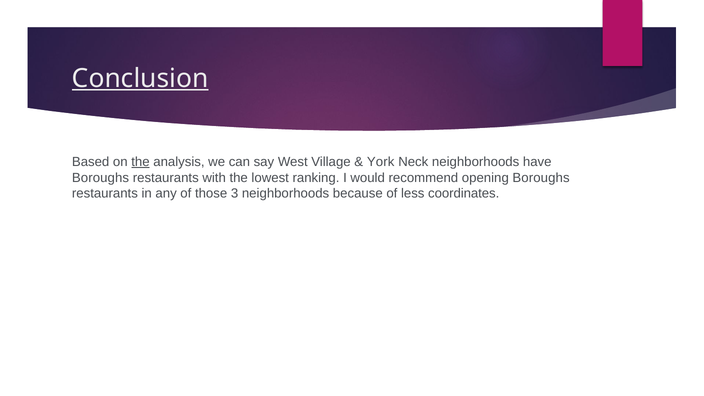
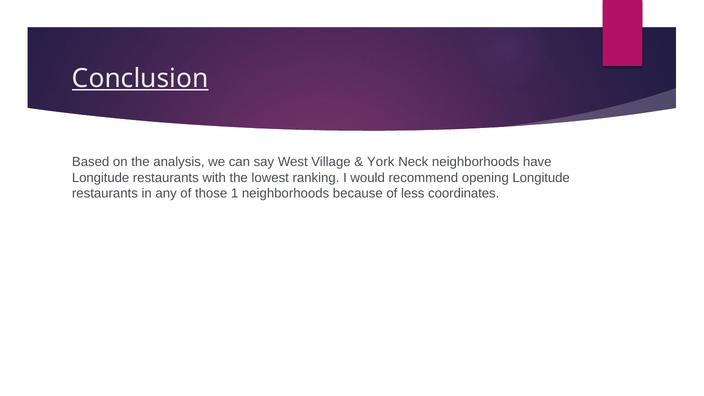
the at (140, 162) underline: present -> none
Boroughs at (101, 178): Boroughs -> Longitude
opening Boroughs: Boroughs -> Longitude
3: 3 -> 1
